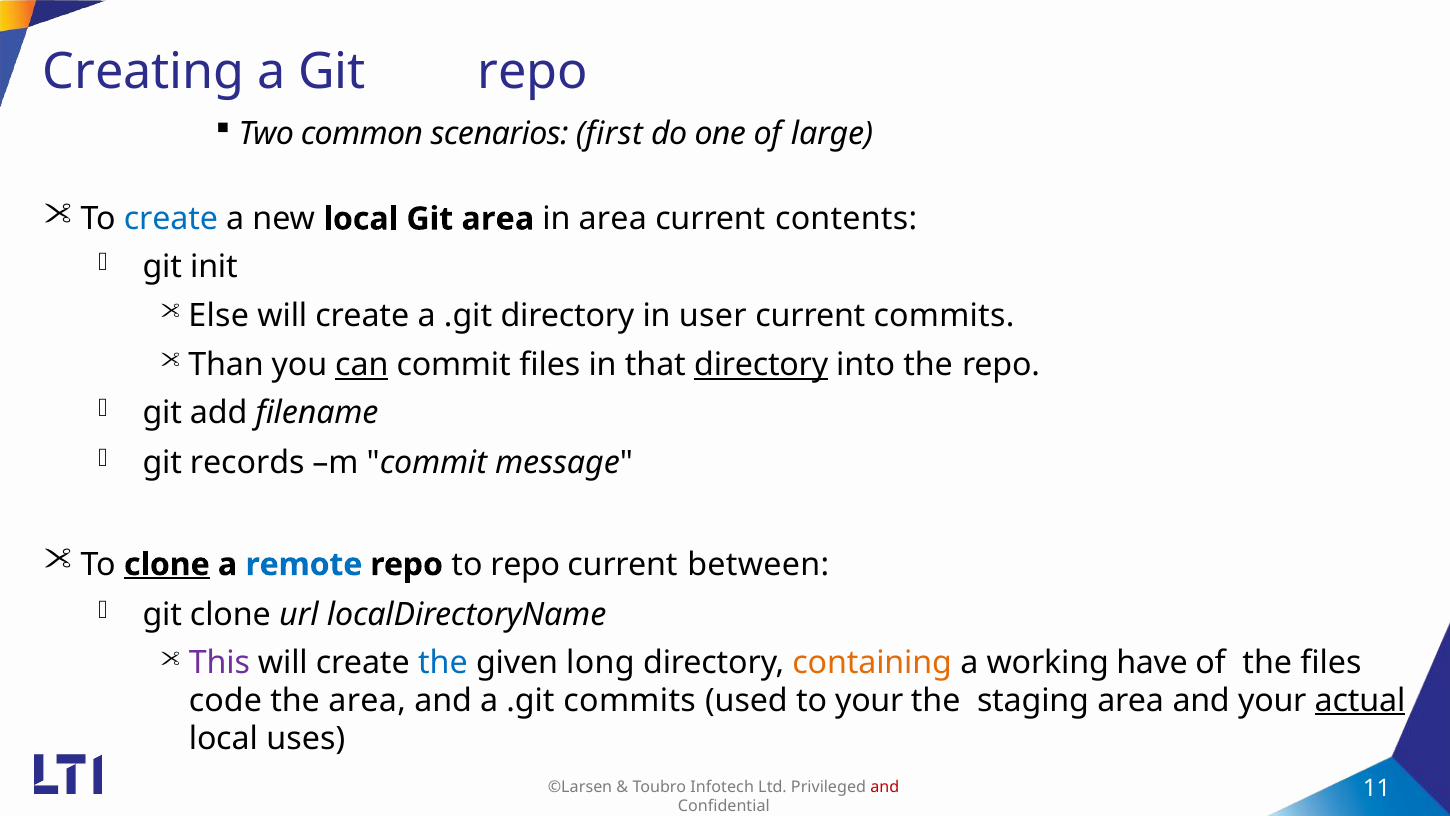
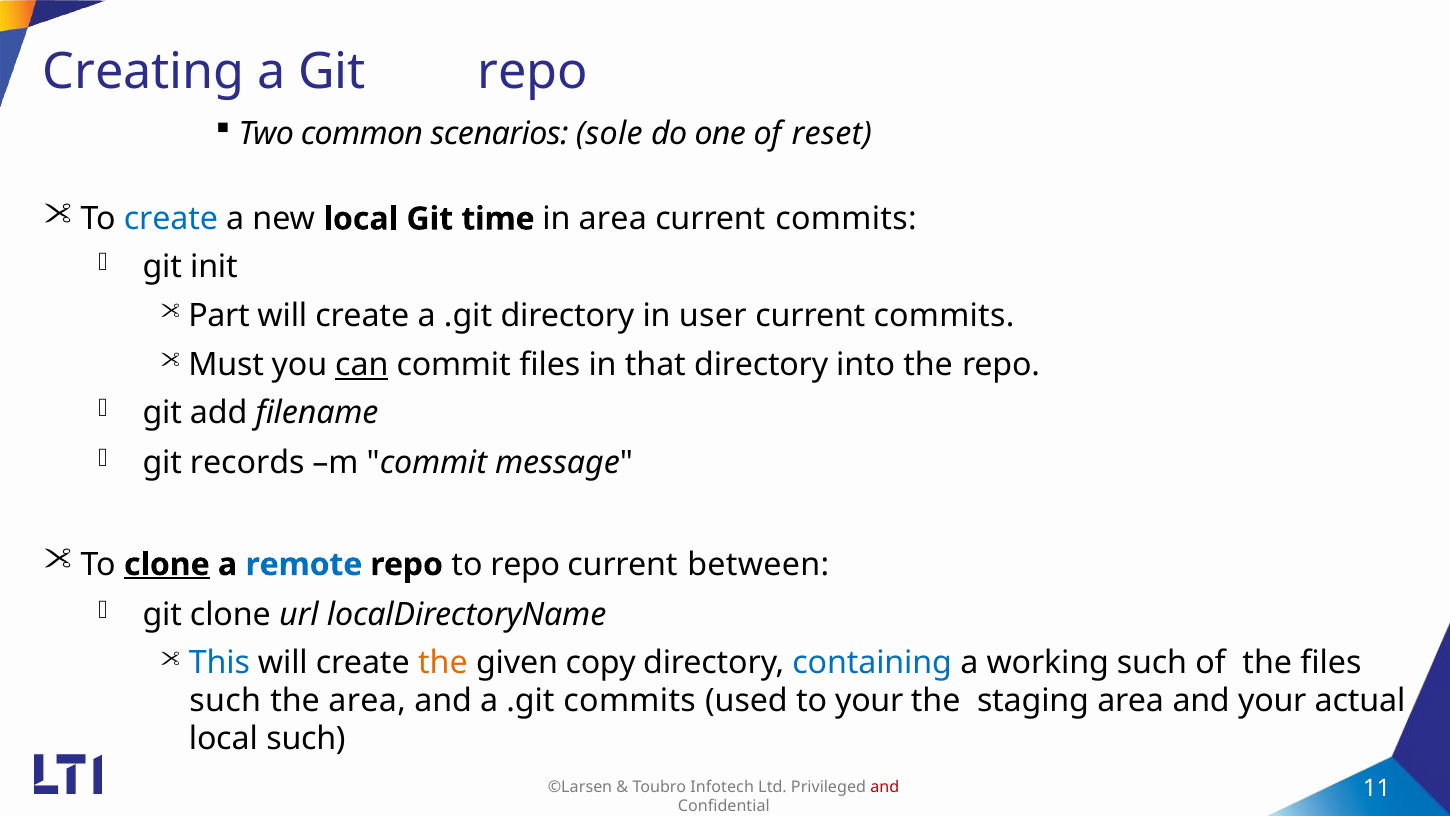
first: first -> sole
large: large -> reset
Git area: area -> time
contents at (846, 219): contents -> commits
Else: Else -> Part
Than: Than -> Must
directory at (761, 365) underline: present -> none
This colour: purple -> blue
the at (443, 662) colour: blue -> orange
long: long -> copy
containing colour: orange -> blue
working have: have -> such
code at (225, 700): code -> such
actual underline: present -> none
local uses: uses -> such
